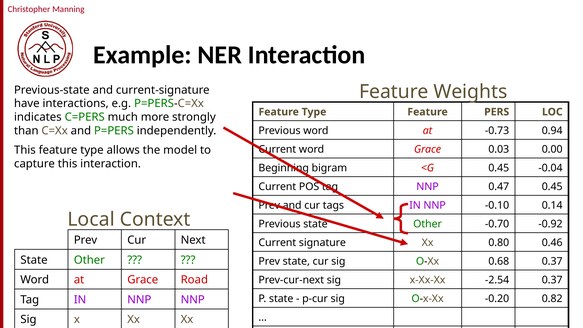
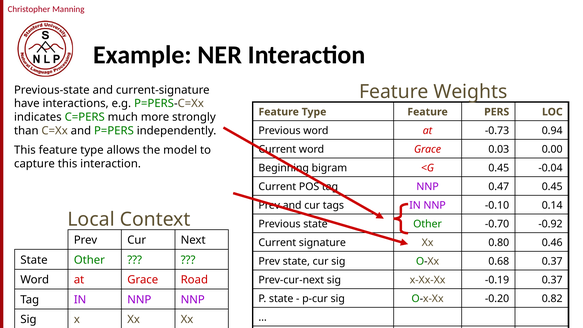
-2.54: -2.54 -> -0.19
